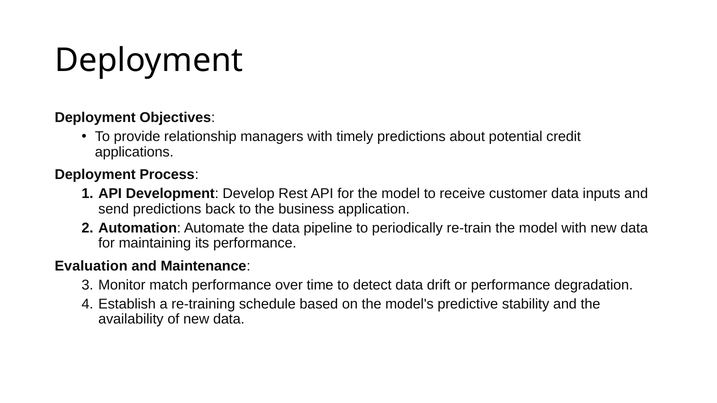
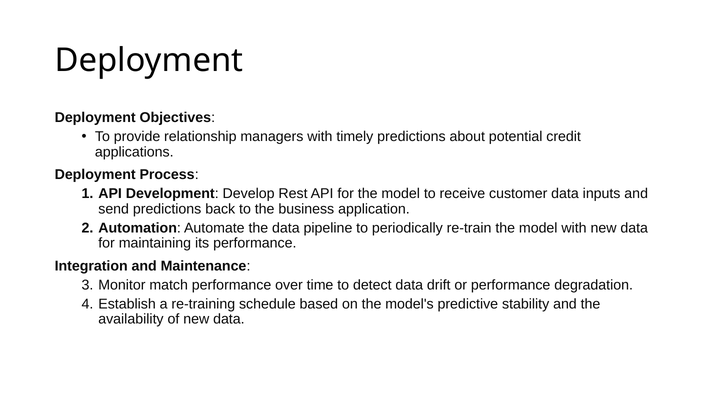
Evaluation: Evaluation -> Integration
